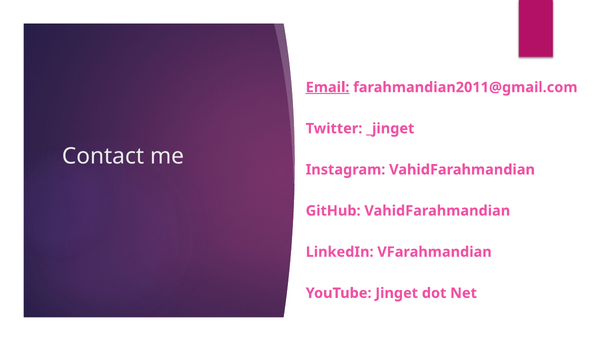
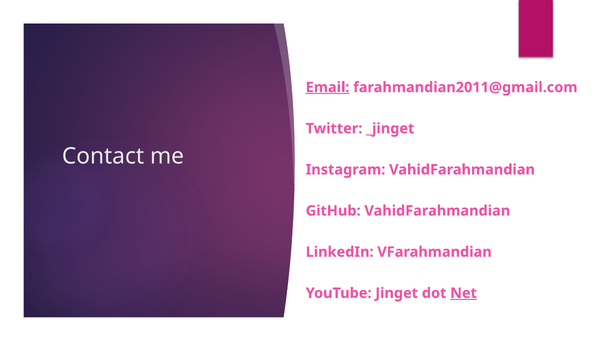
Net underline: none -> present
